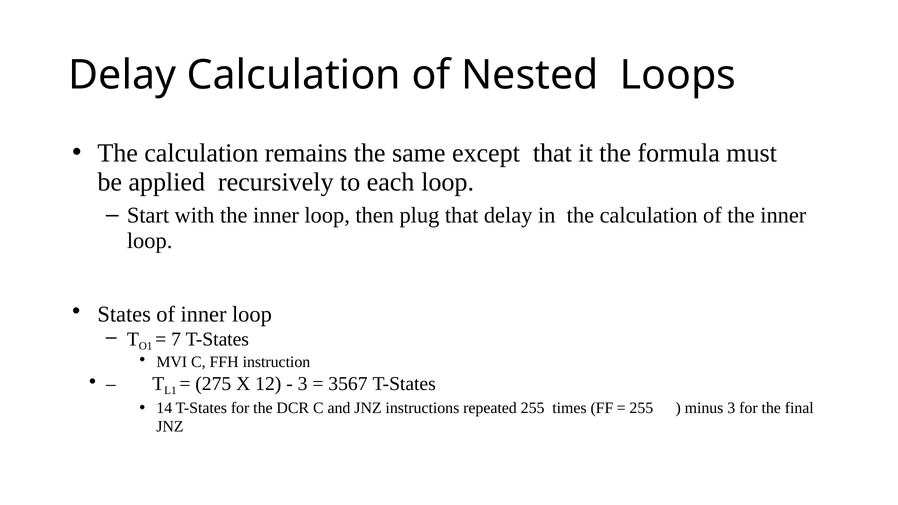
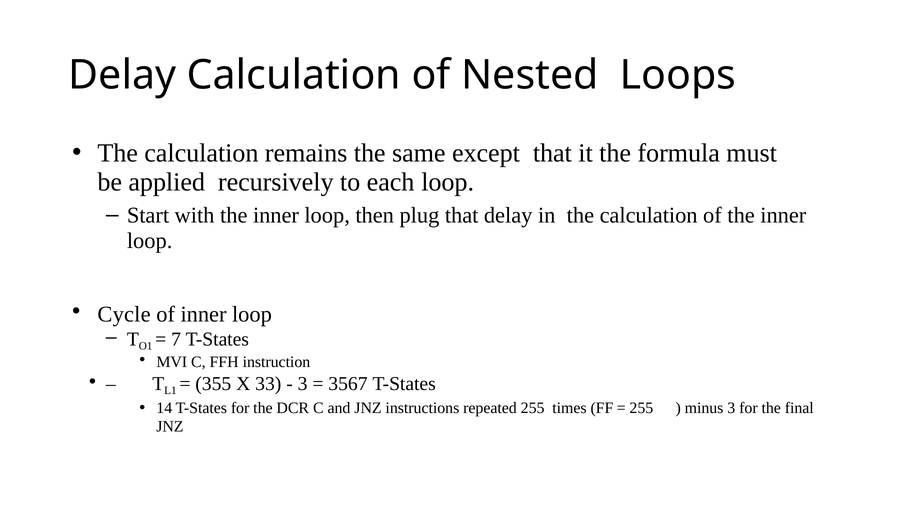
States: States -> Cycle
275: 275 -> 355
12: 12 -> 33
